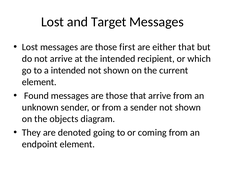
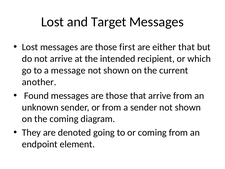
a intended: intended -> message
element at (39, 82): element -> another
the objects: objects -> coming
